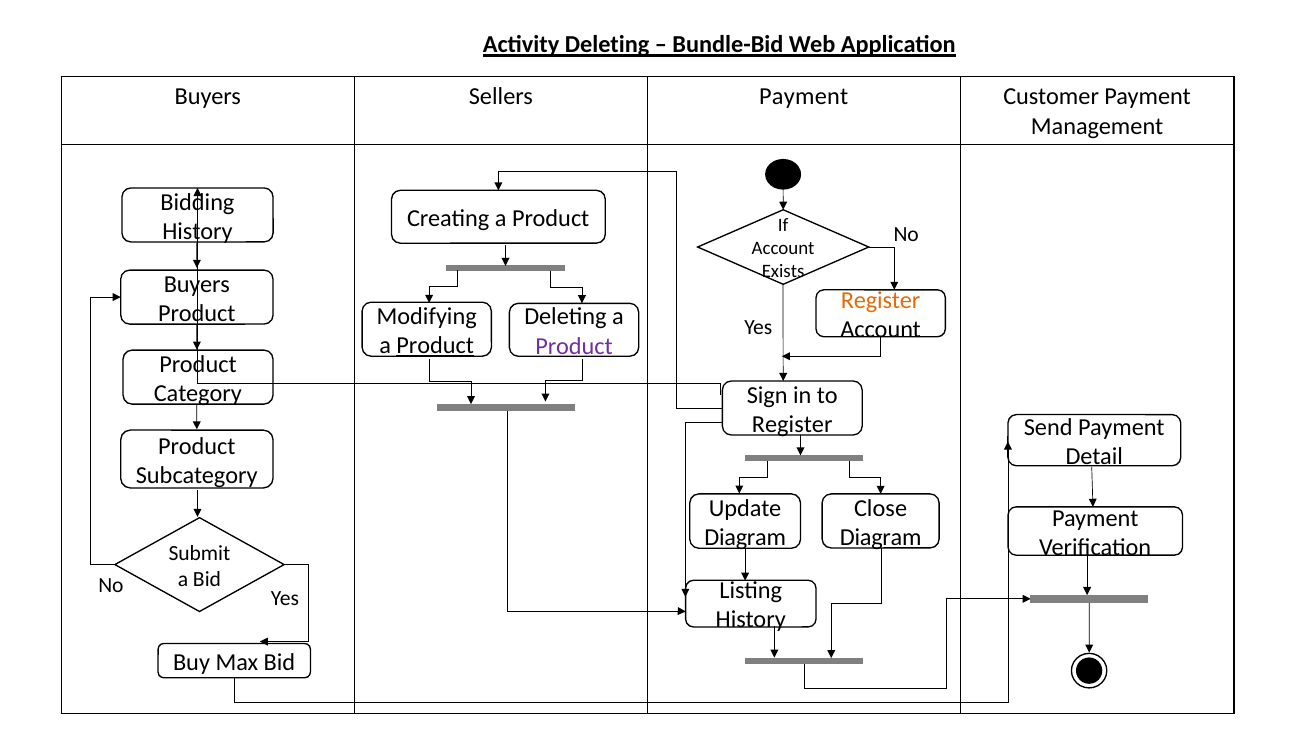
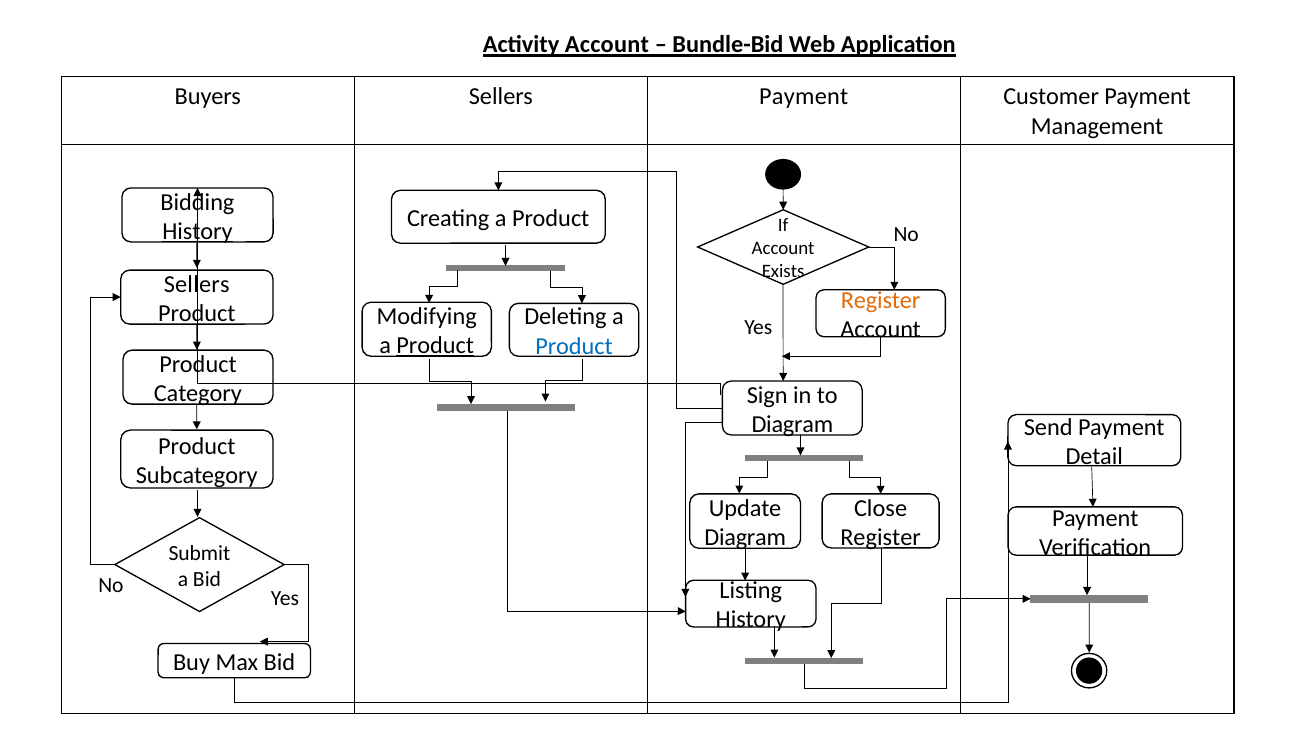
Activity Deleting: Deleting -> Account
History at (197, 231) underline: none -> present
Buyers at (197, 284): Buyers -> Sellers
Product at (574, 346) colour: purple -> blue
Register at (792, 424): Register -> Diagram
Diagram at (881, 537): Diagram -> Register
